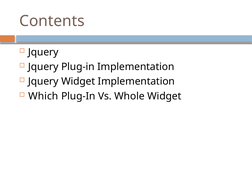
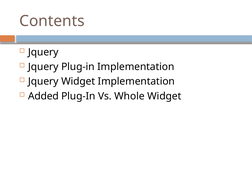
Which: Which -> Added
